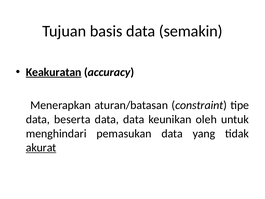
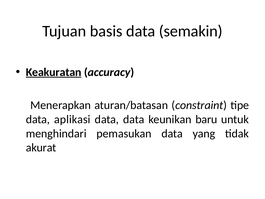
beserta: beserta -> aplikasi
oleh: oleh -> baru
akurat underline: present -> none
